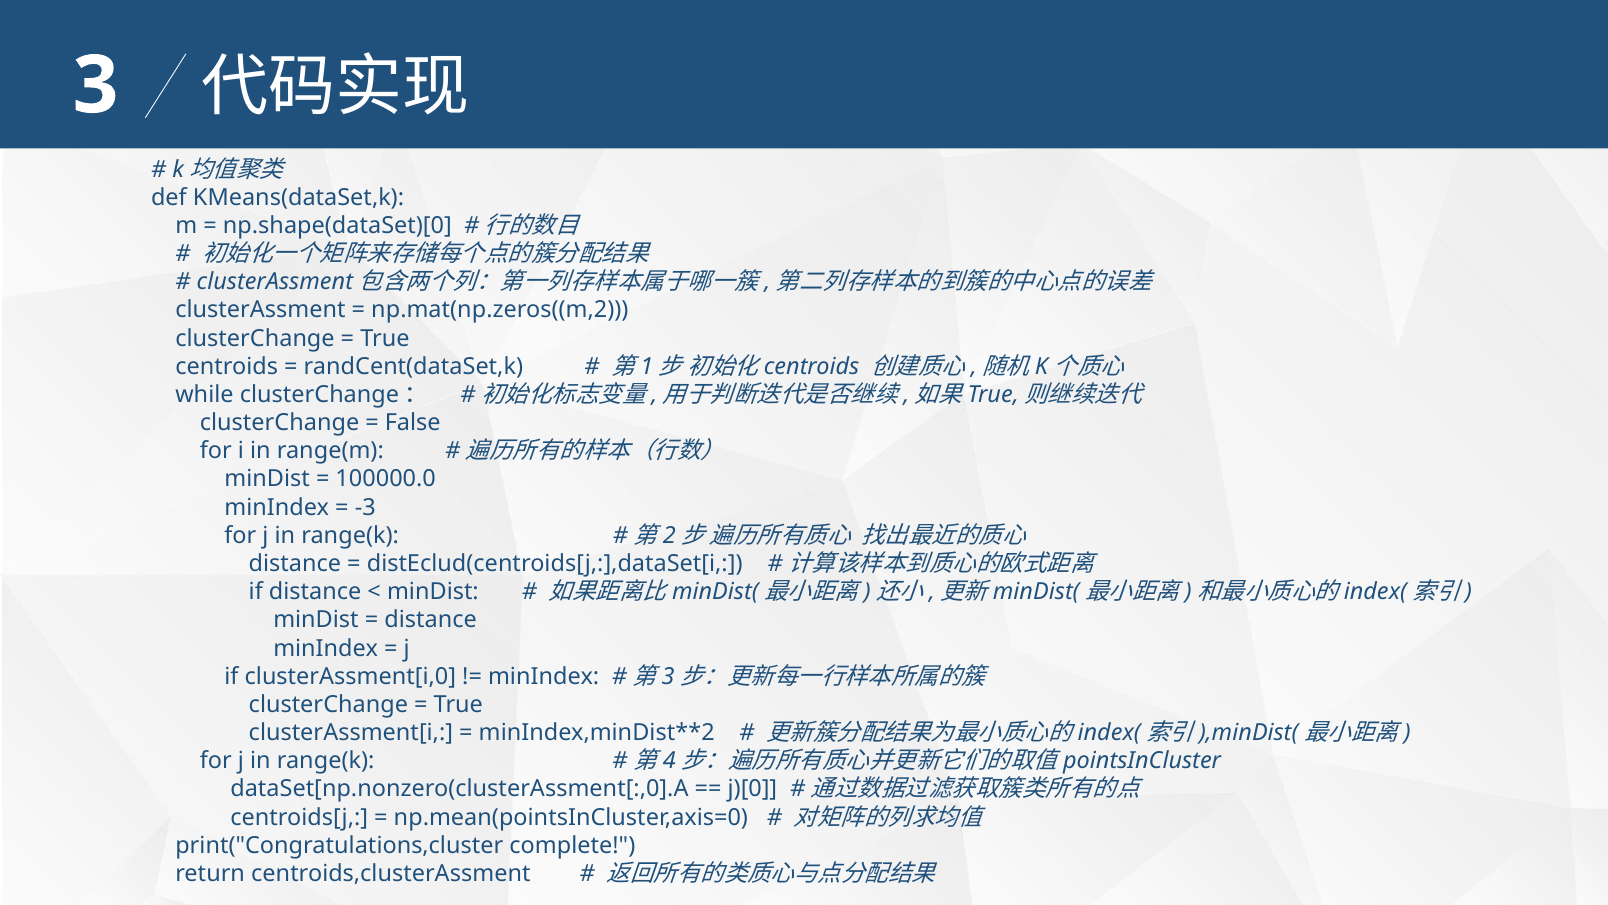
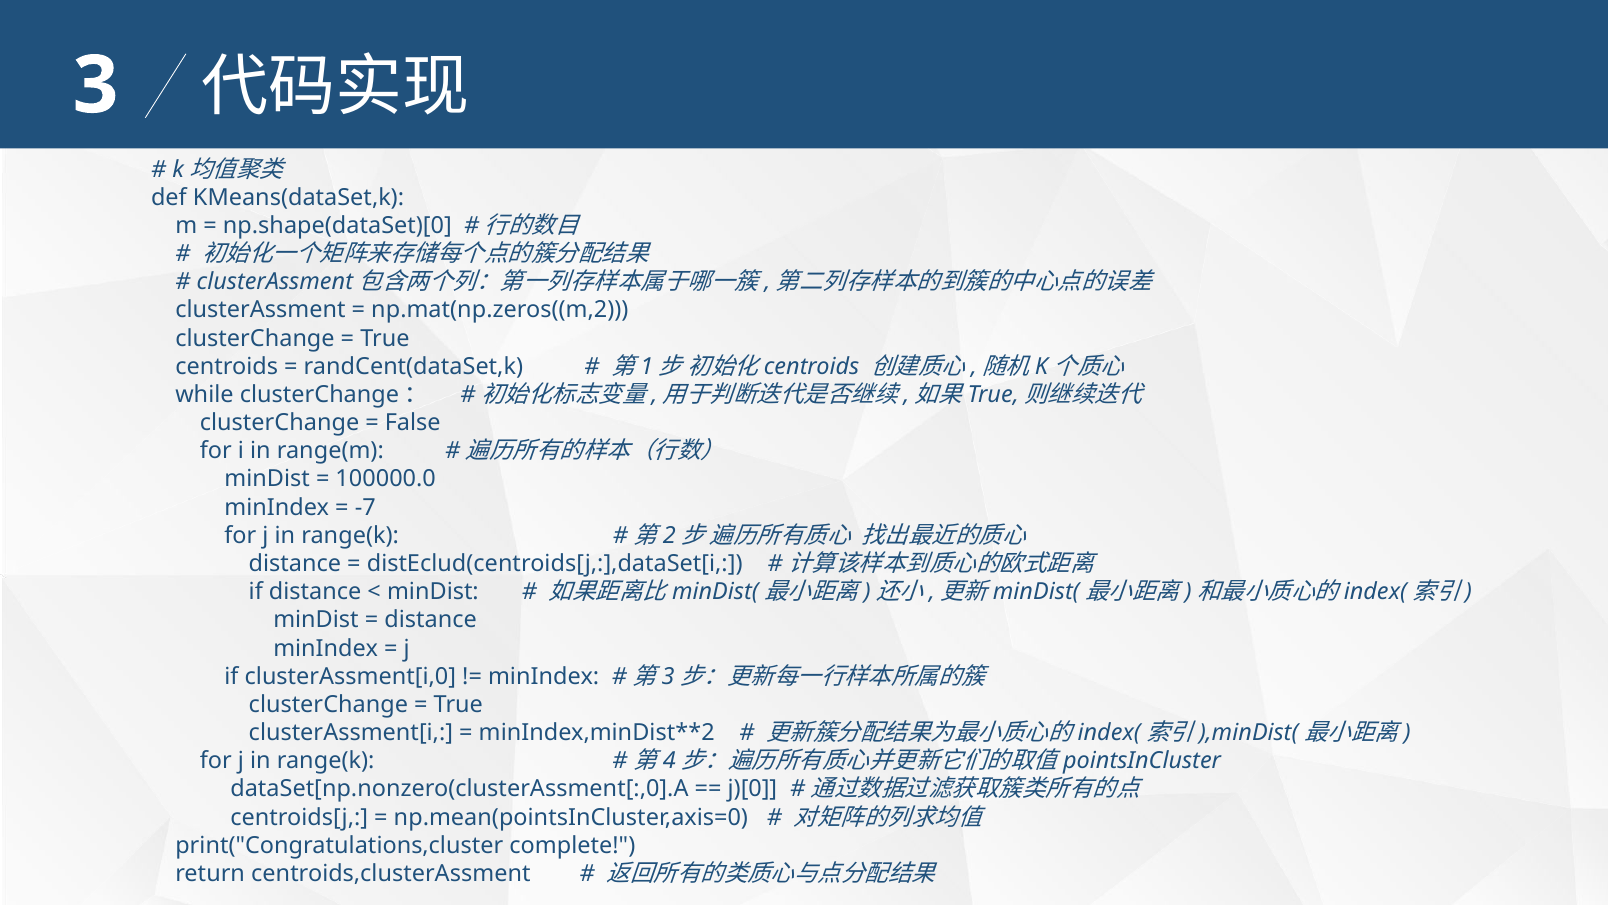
-3: -3 -> -7
